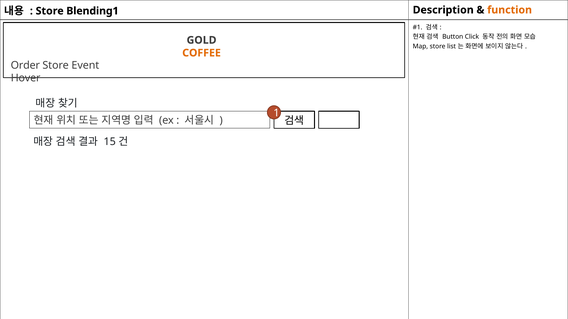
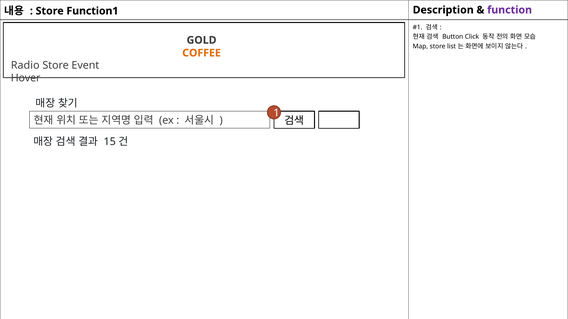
Blending1: Blending1 -> Function1
function colour: orange -> purple
Order: Order -> Radio
